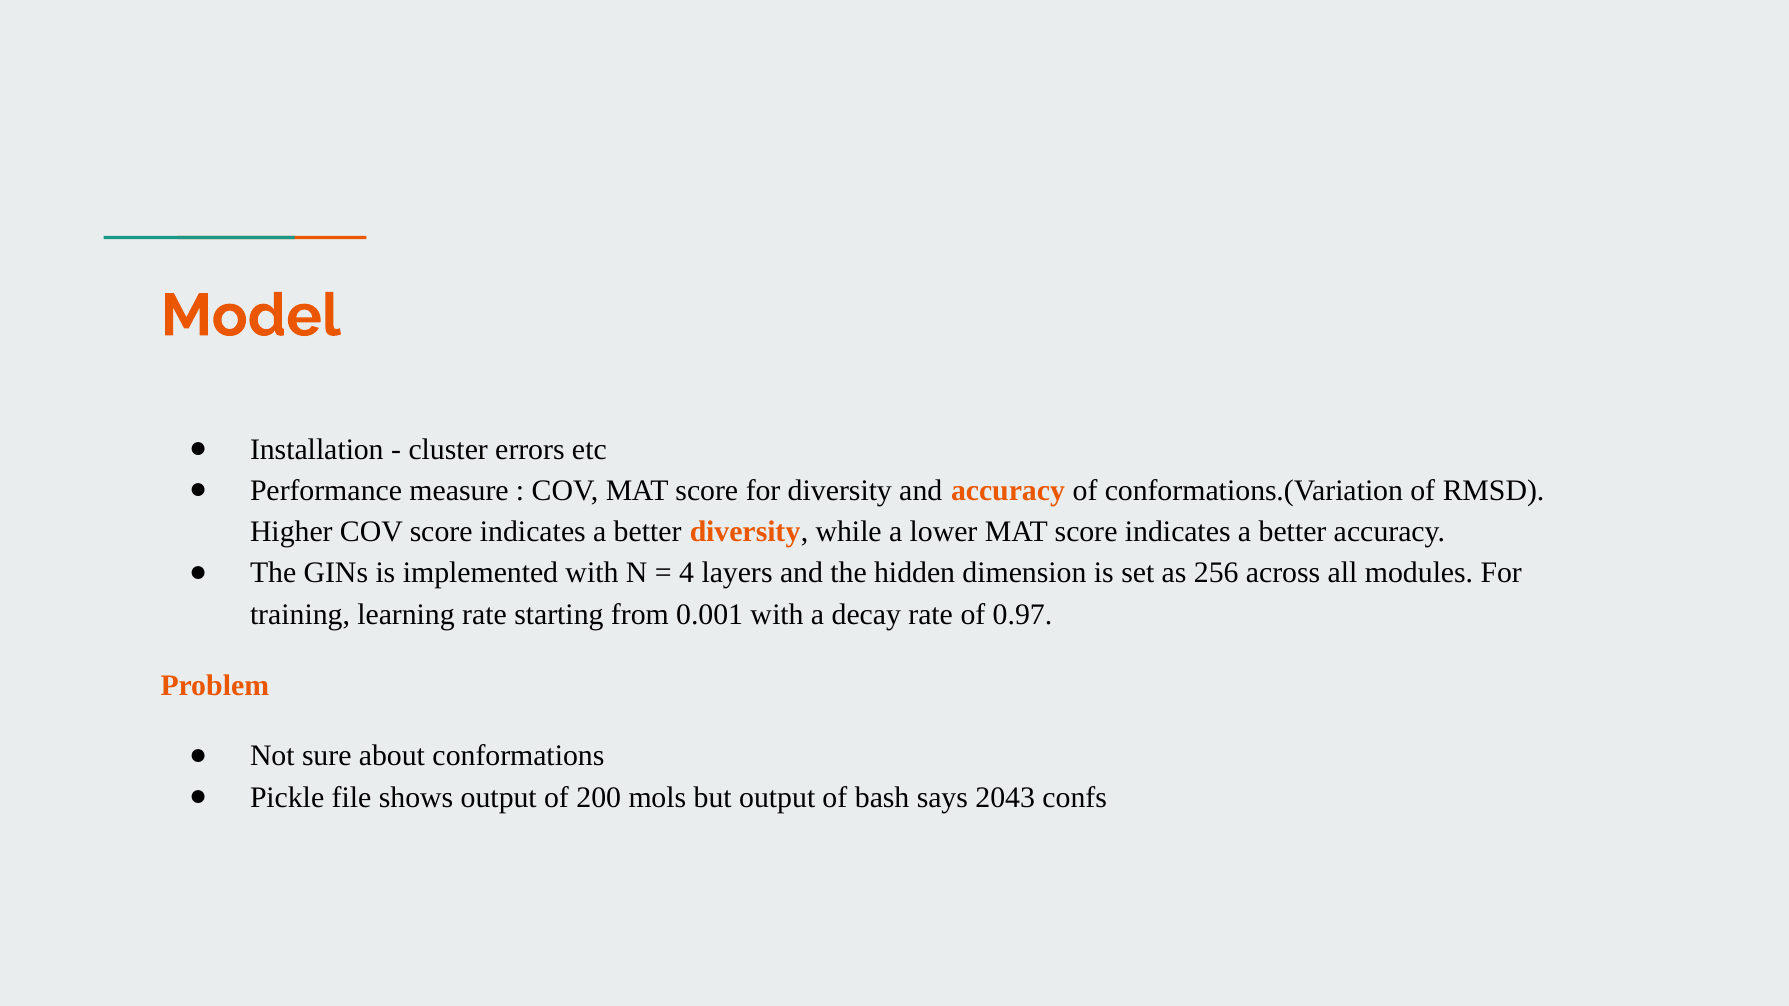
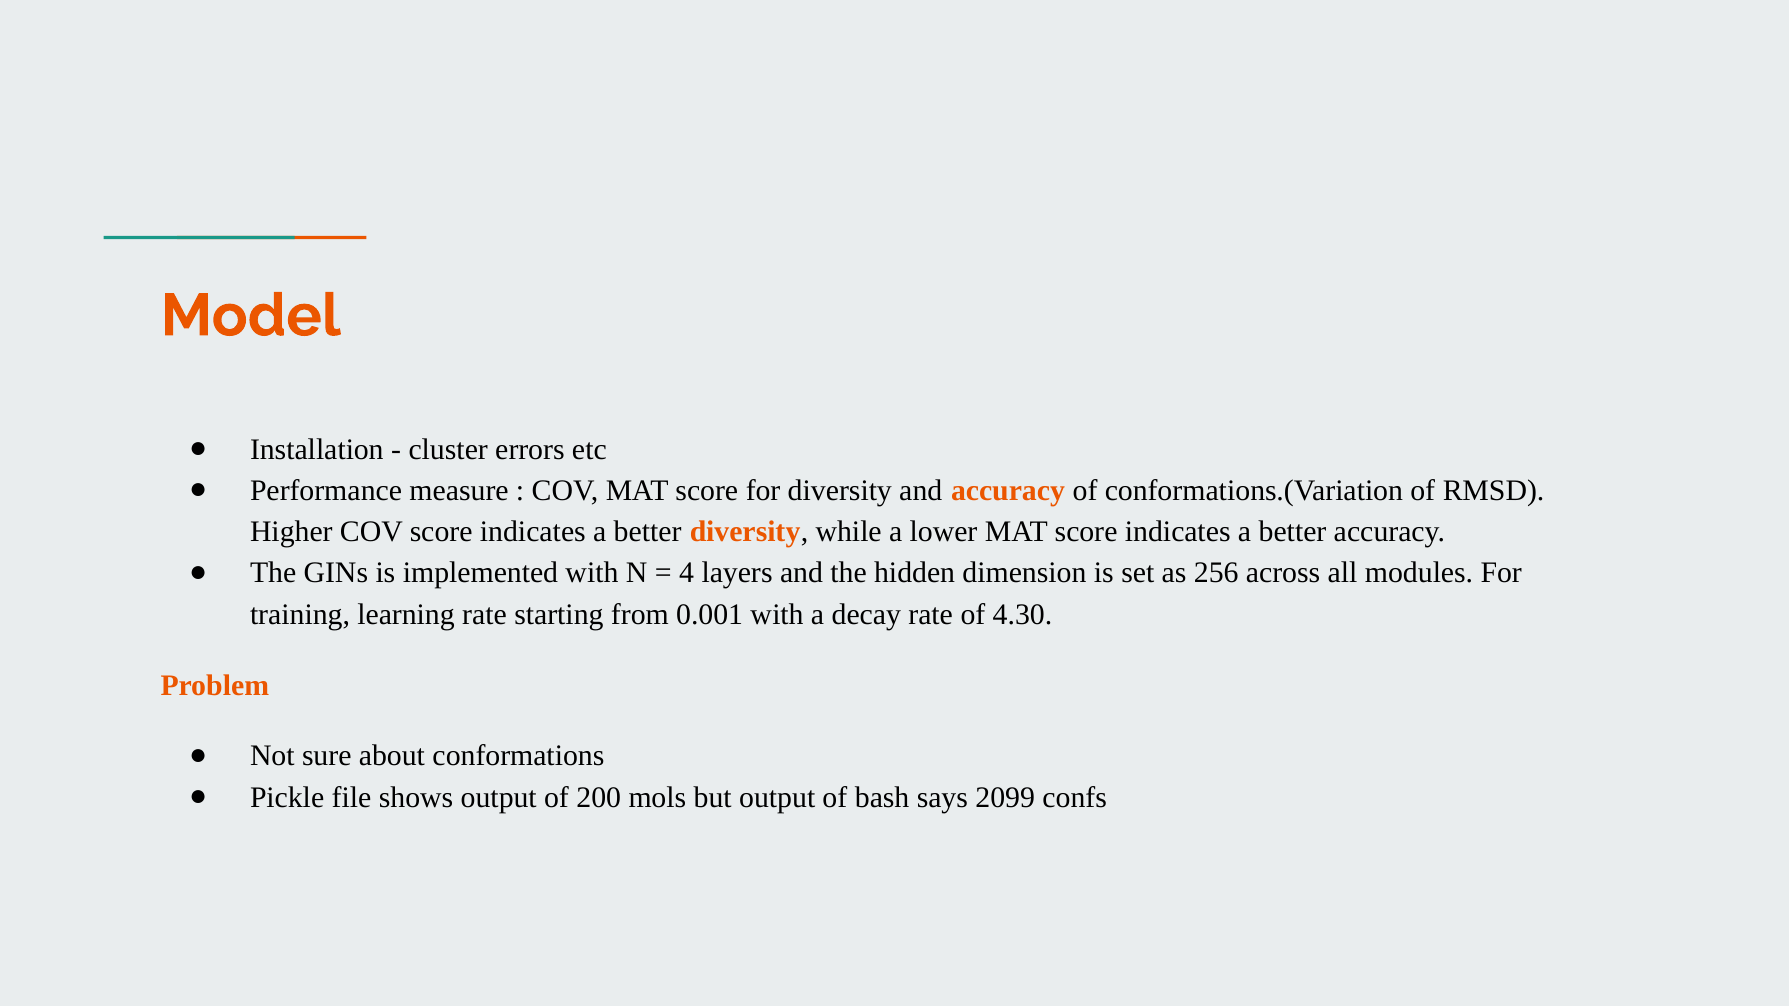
0.97: 0.97 -> 4.30
2043: 2043 -> 2099
